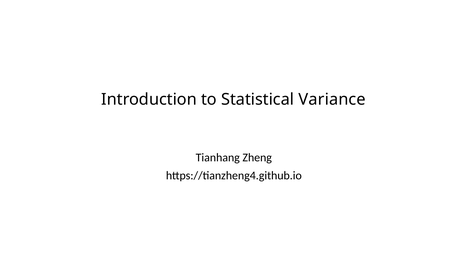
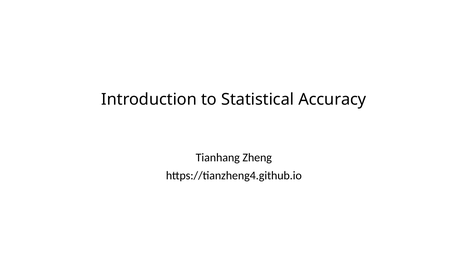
Variance: Variance -> Accuracy
